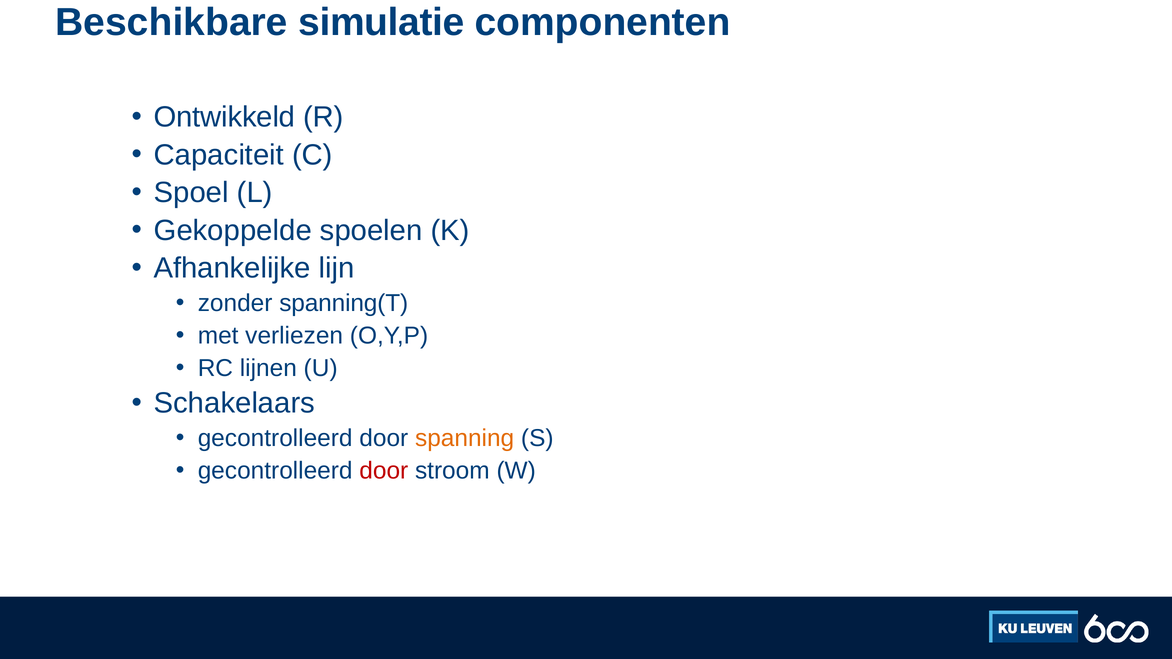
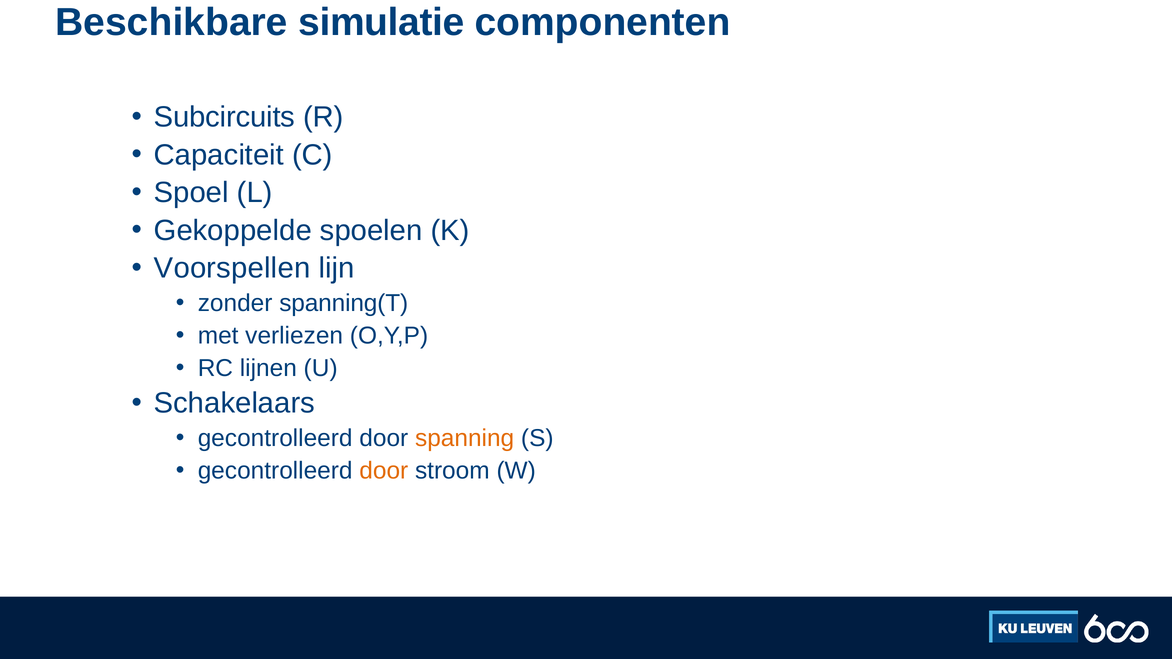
Ontwikkeld: Ontwikkeld -> Subcircuits
Afhankelijke: Afhankelijke -> Voorspellen
door at (384, 471) colour: red -> orange
